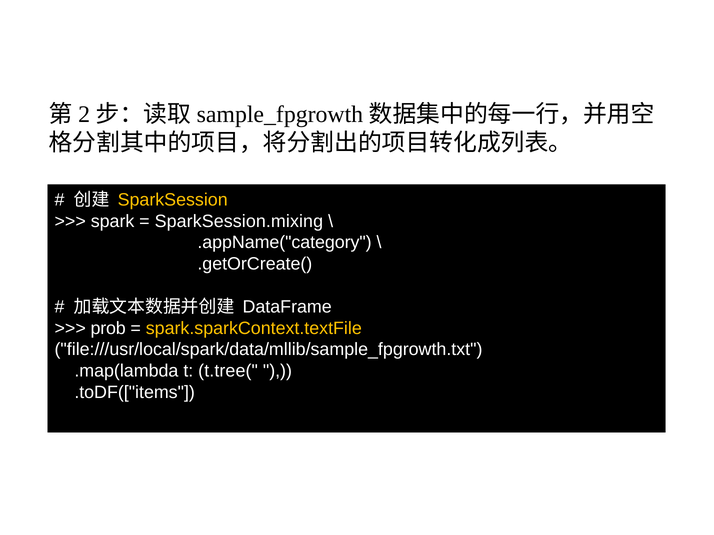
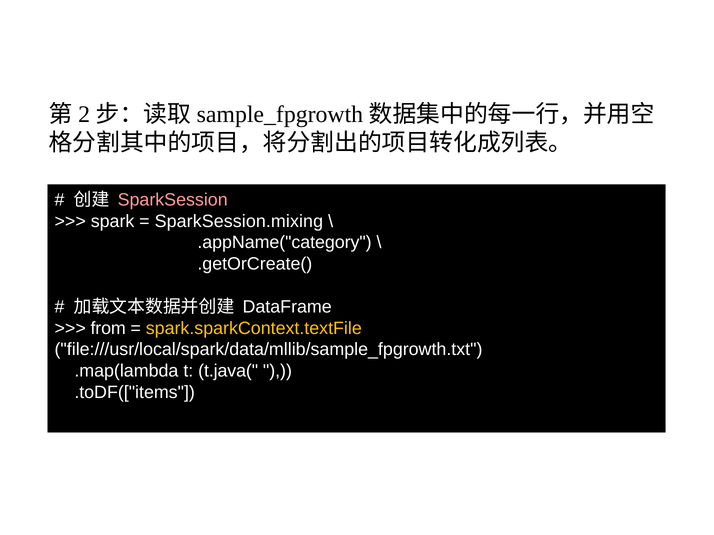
SparkSession colour: yellow -> pink
prob: prob -> from
t.tree(: t.tree( -> t.java(
